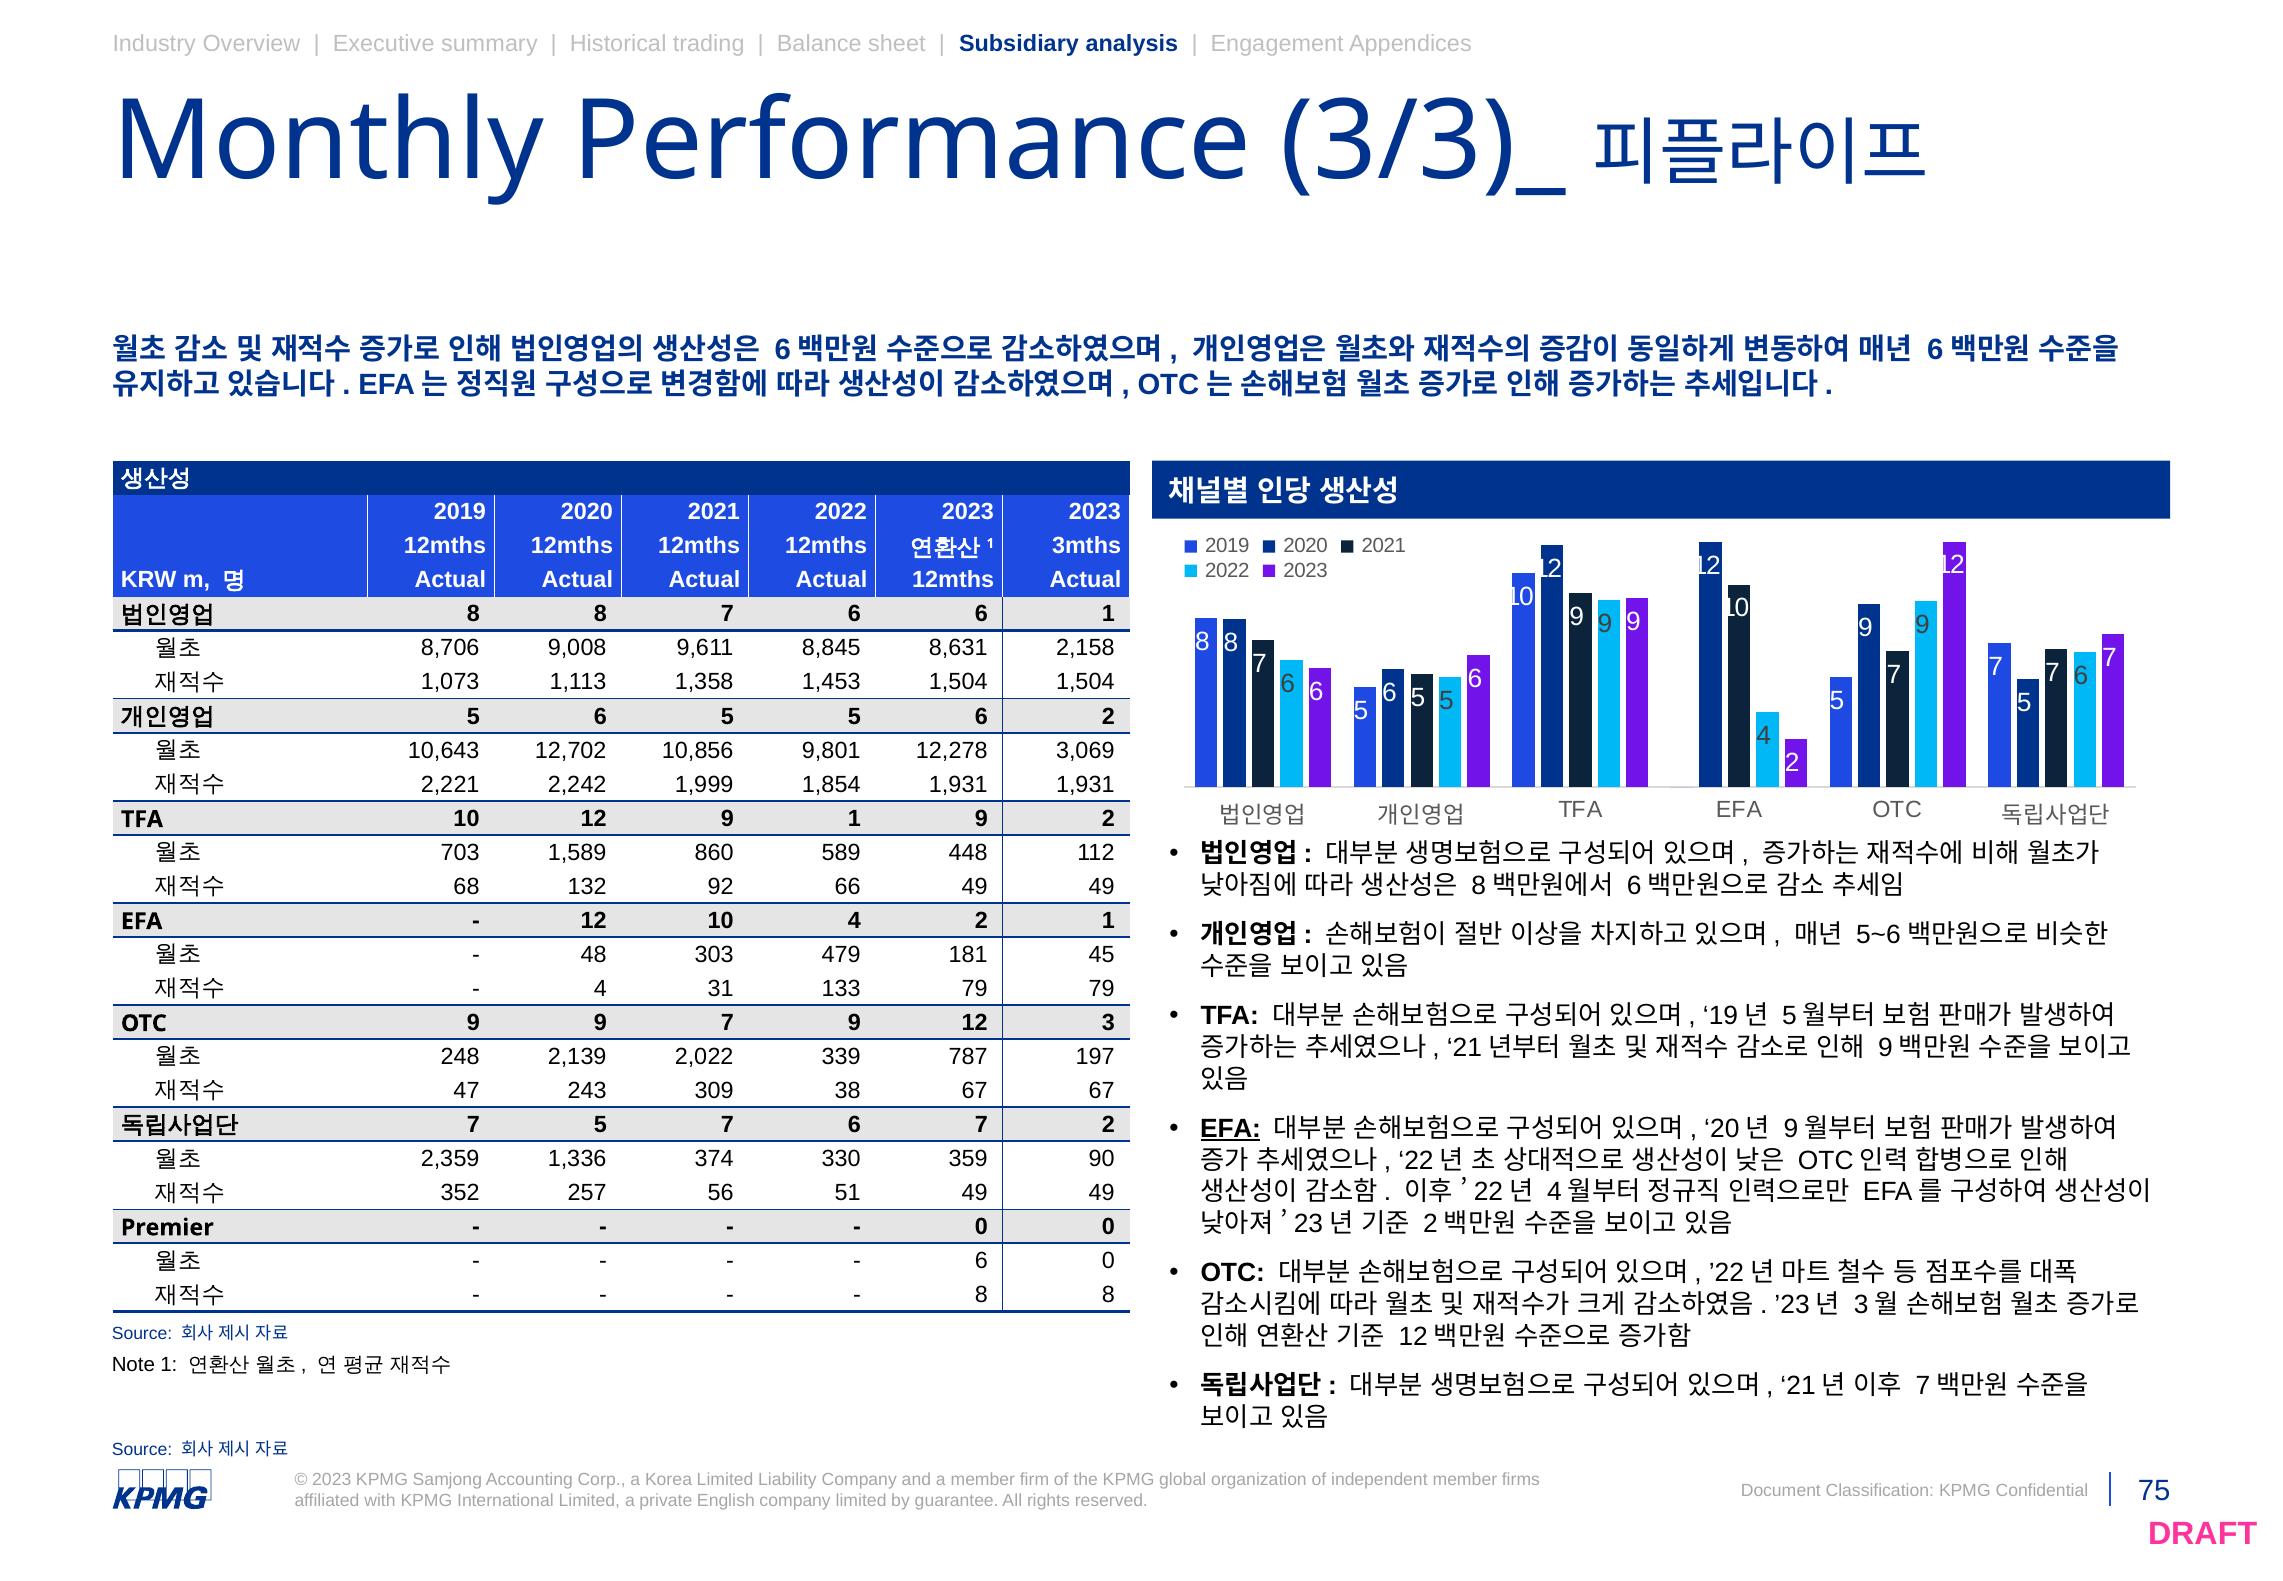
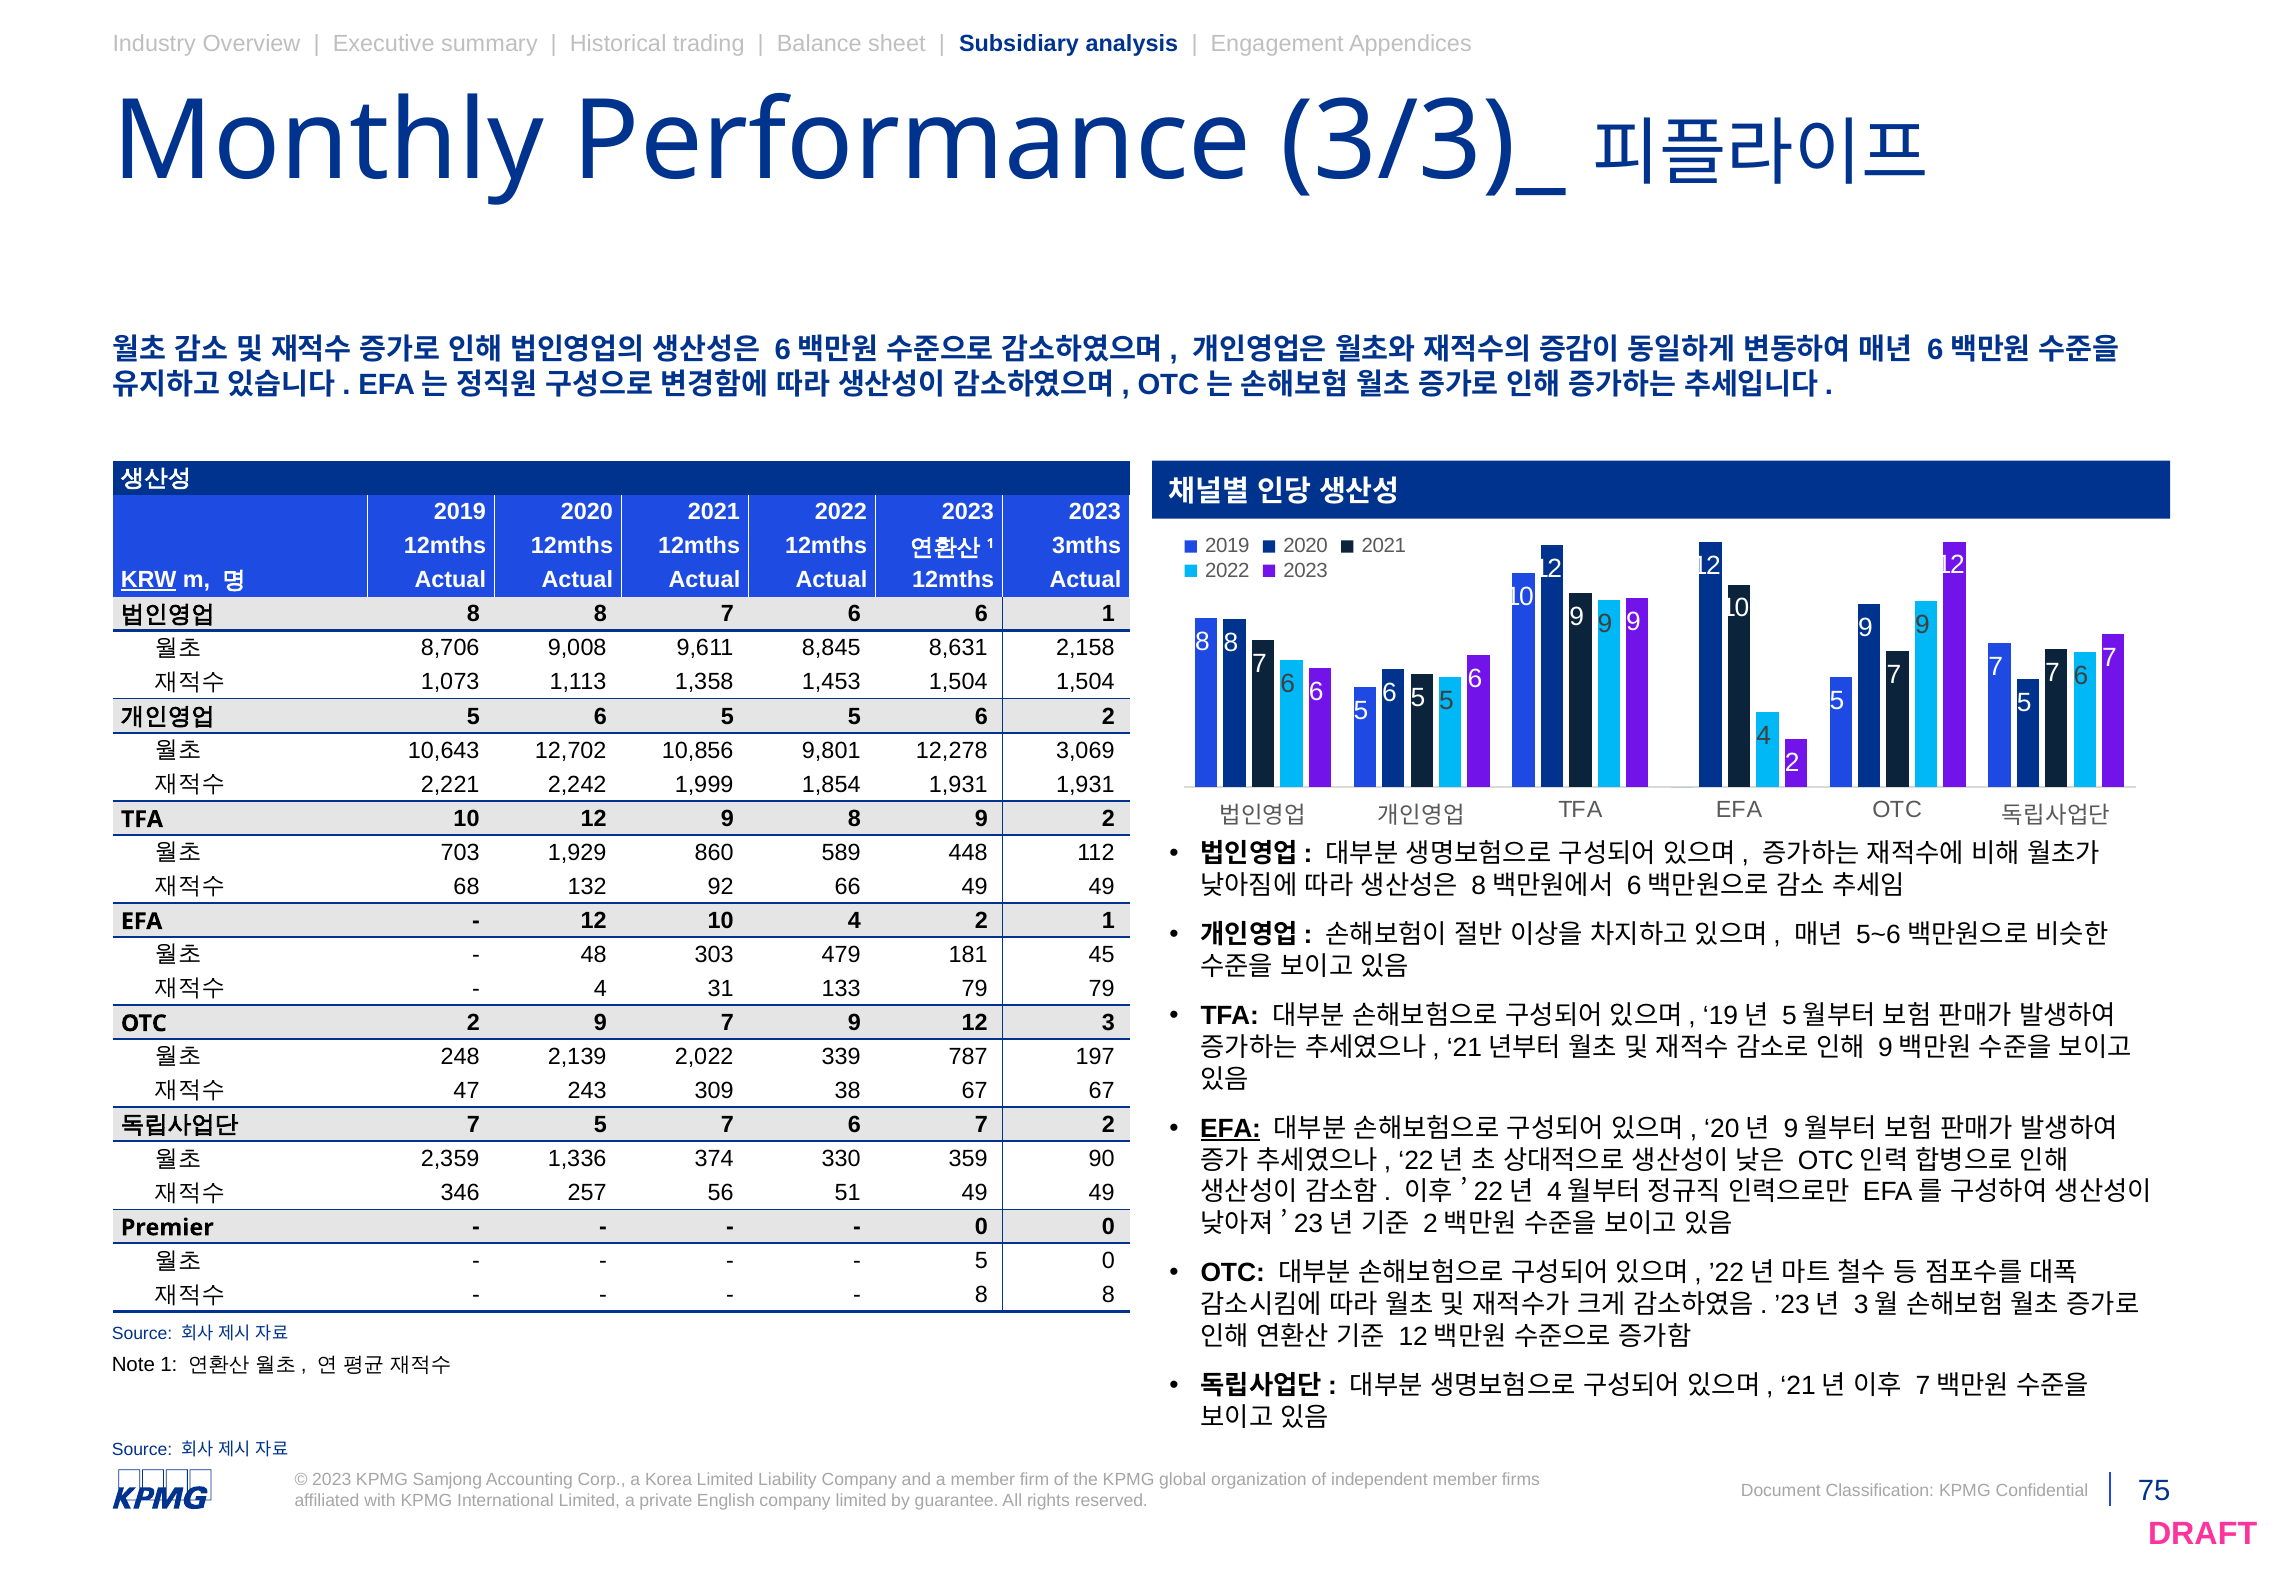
KRW underline: none -> present
9 1: 1 -> 8
1,589: 1,589 -> 1,929
OTC 9: 9 -> 2
352: 352 -> 346
6 at (981, 1260): 6 -> 5
